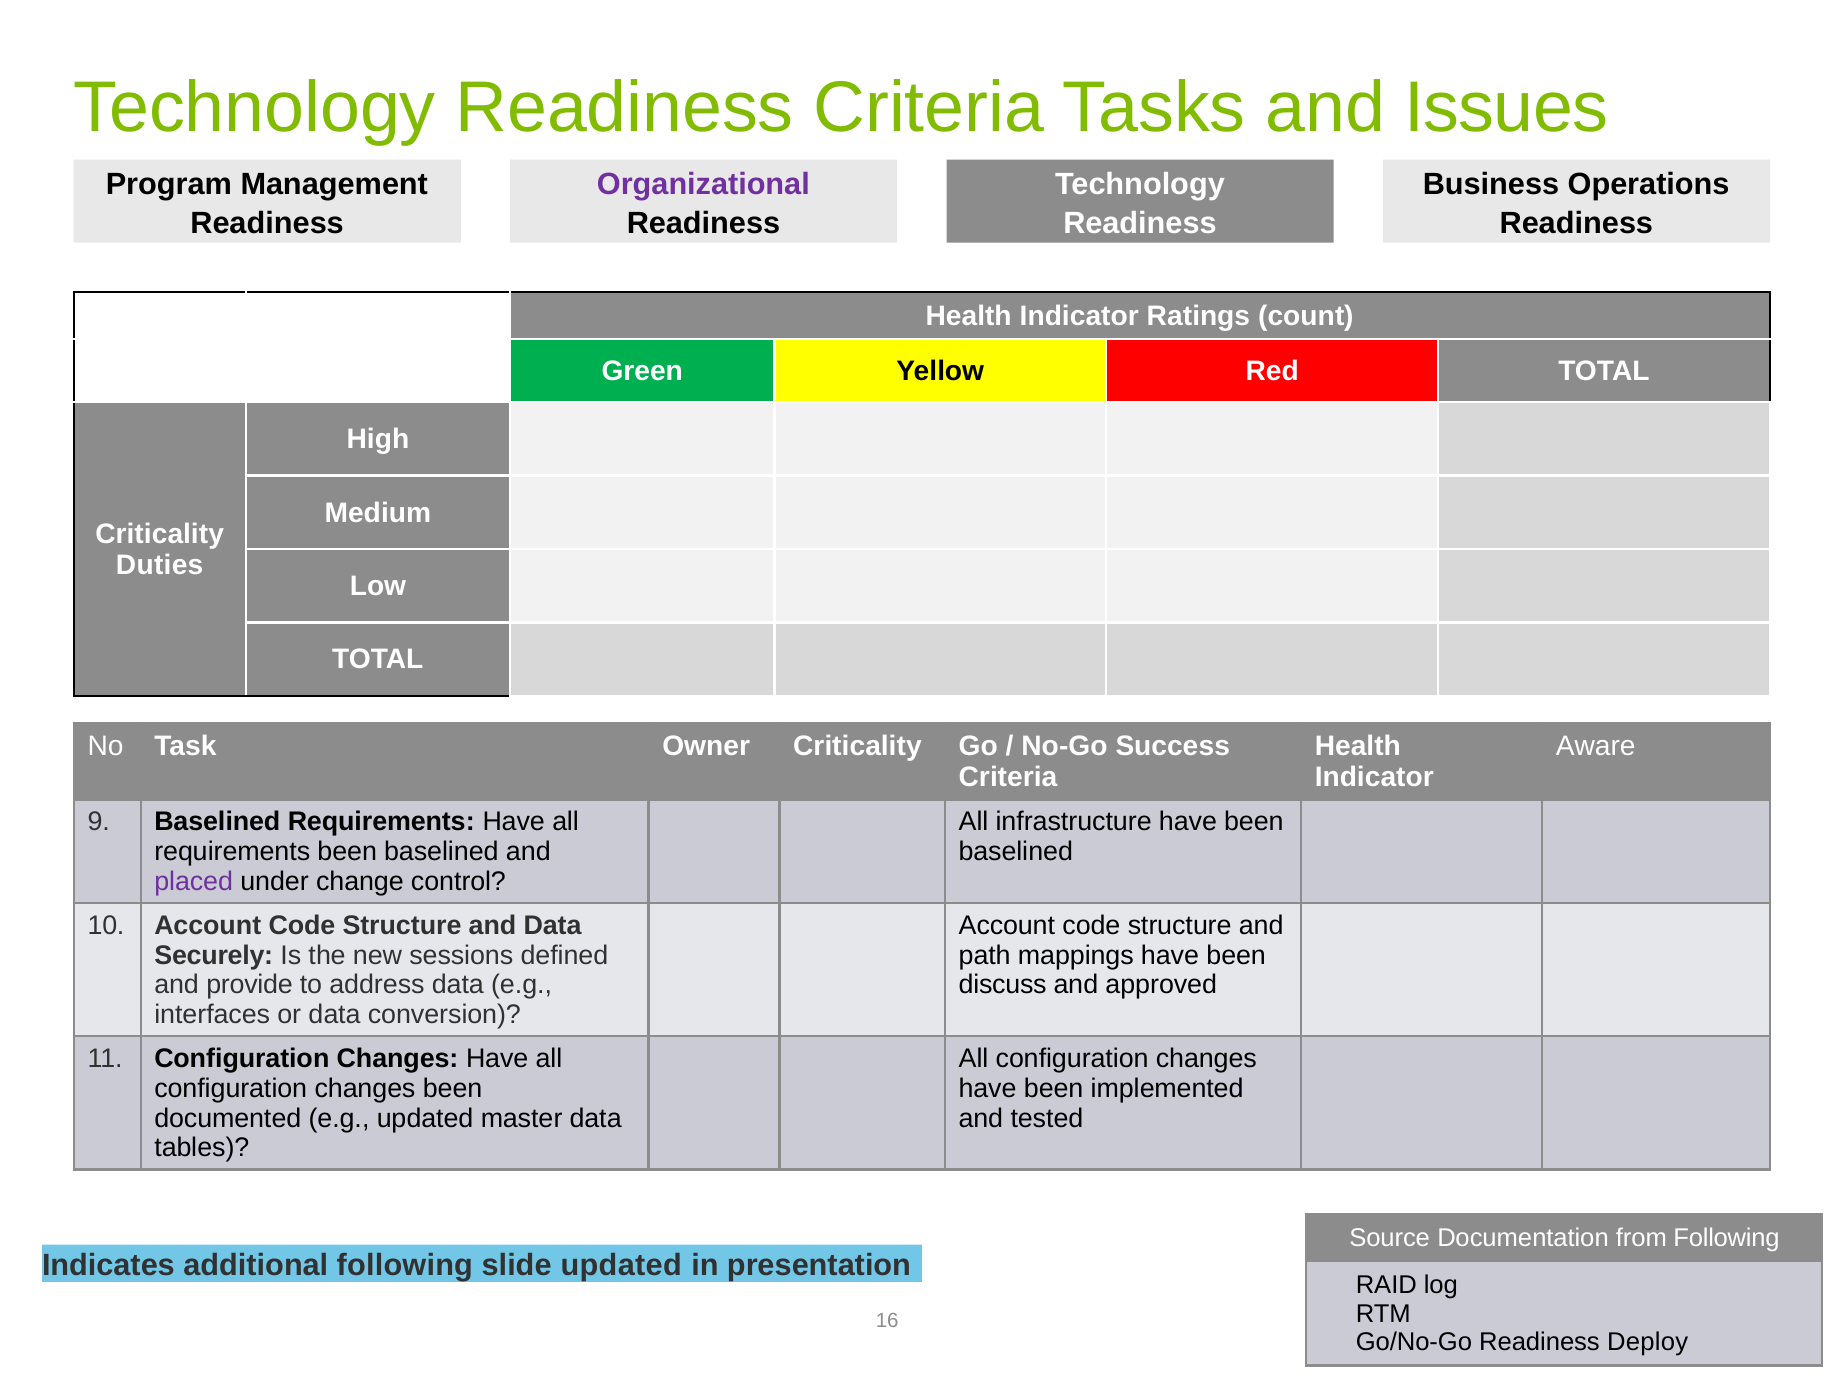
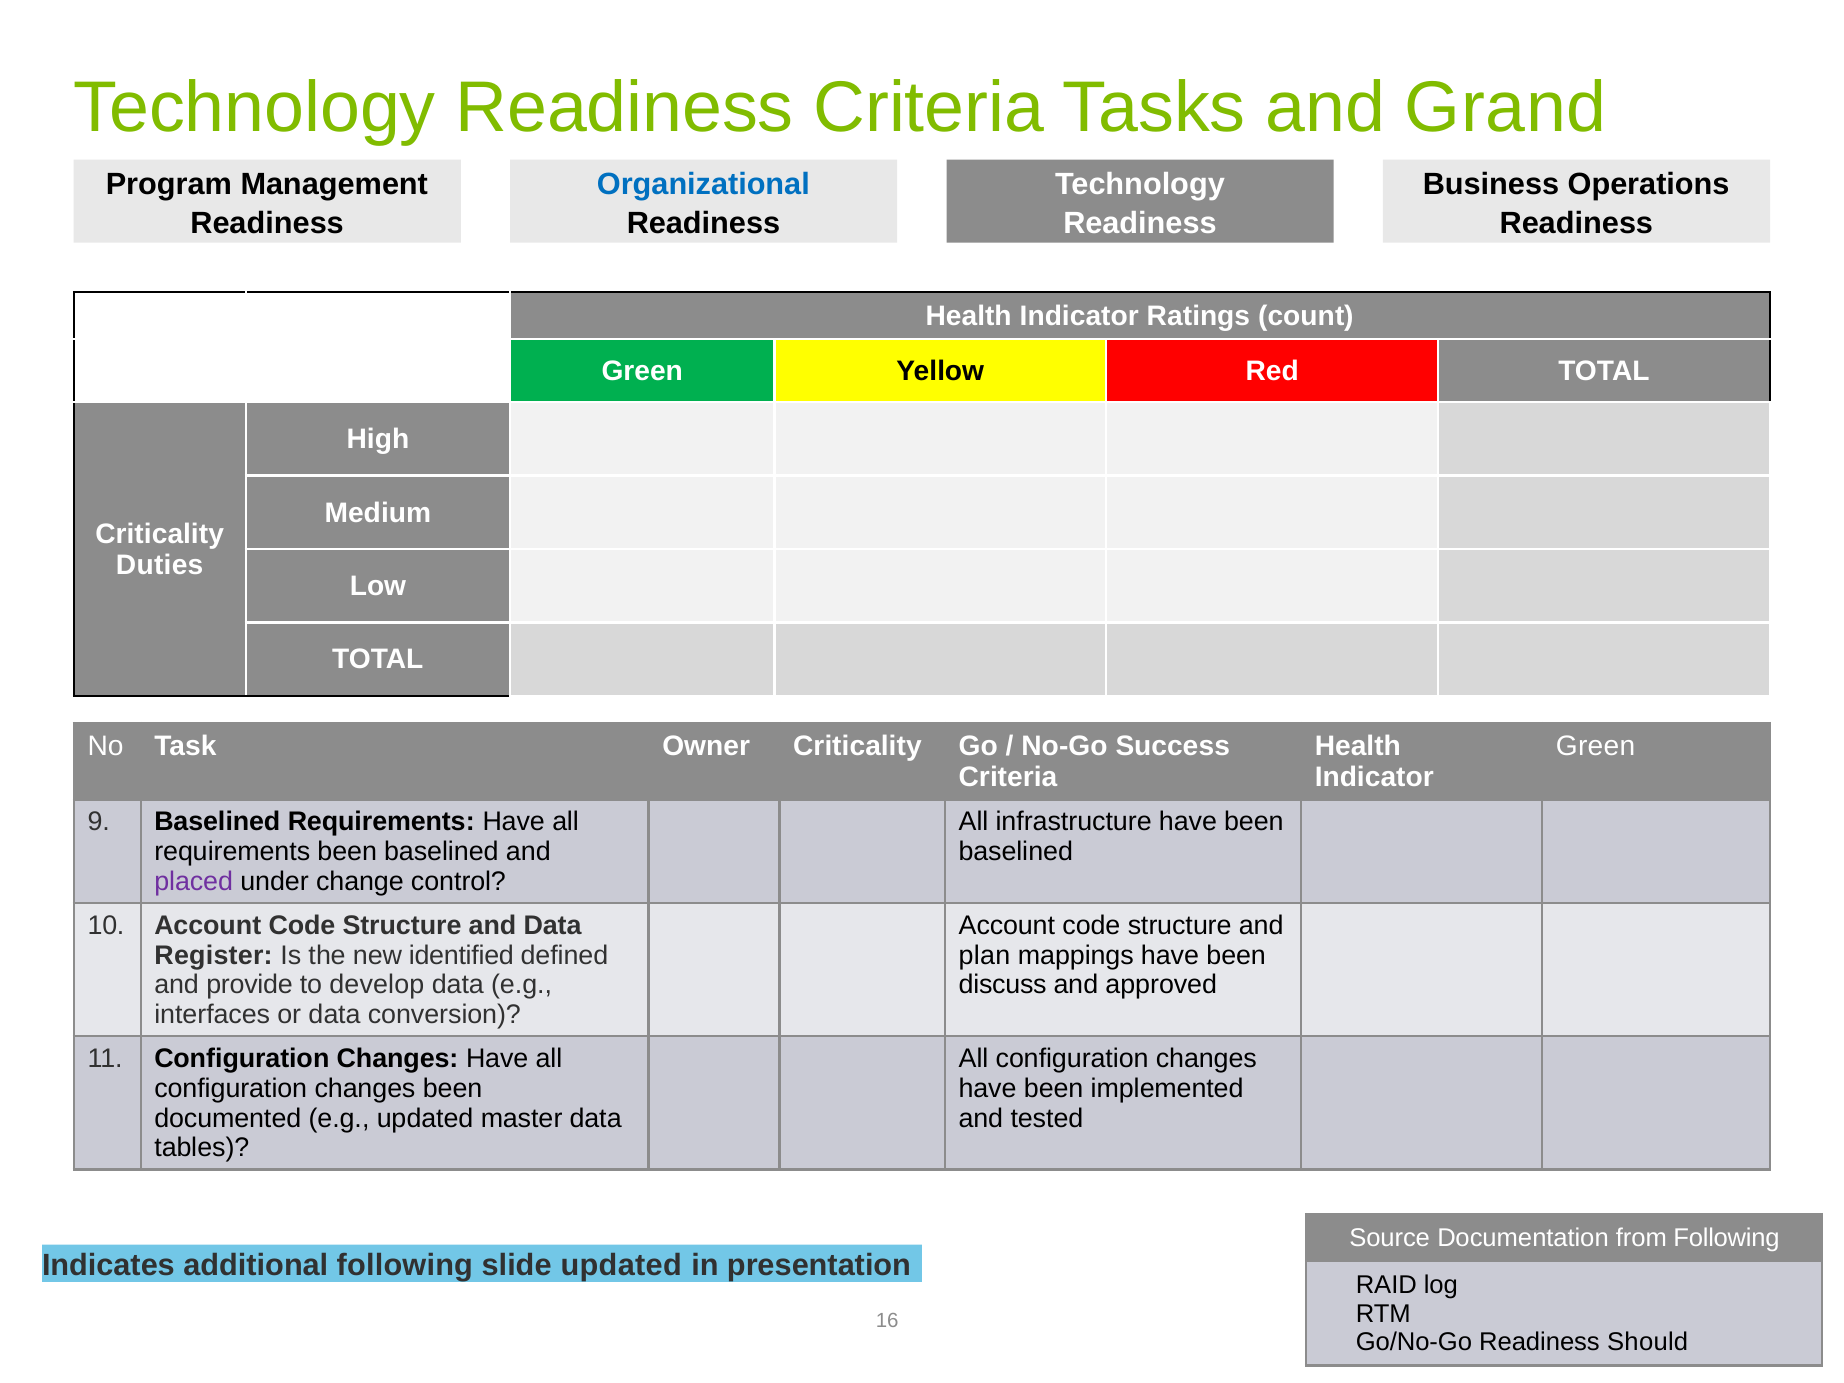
Issues: Issues -> Grand
Organizational colour: purple -> blue
Aware at (1596, 746): Aware -> Green
Securely: Securely -> Register
sessions: sessions -> identified
path: path -> plan
address: address -> develop
Deploy: Deploy -> Should
